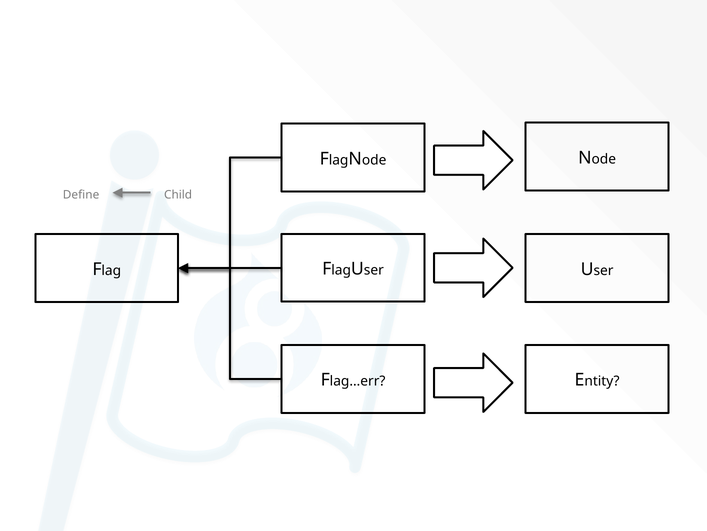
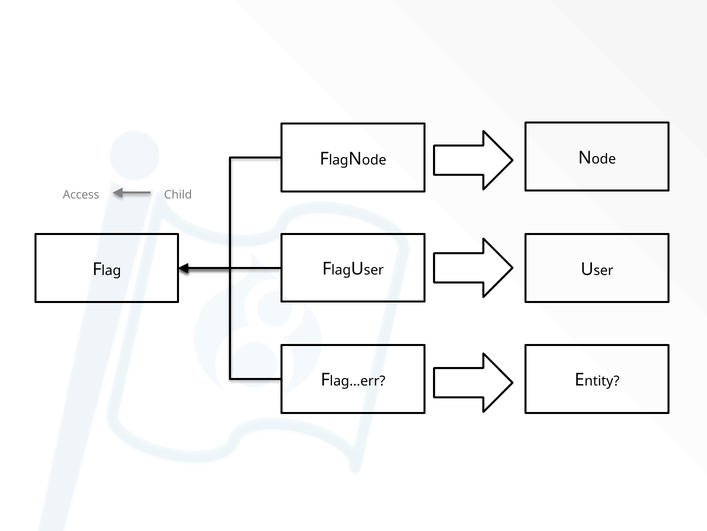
Define: Define -> Access
